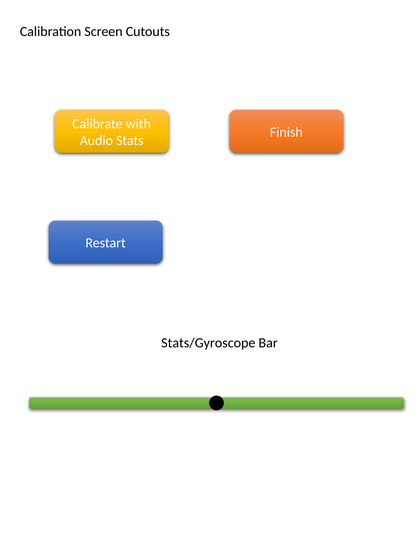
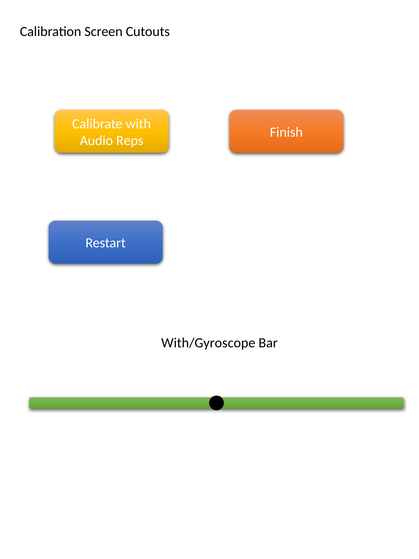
Stats: Stats -> Reps
Stats/Gyroscope: Stats/Gyroscope -> With/Gyroscope
